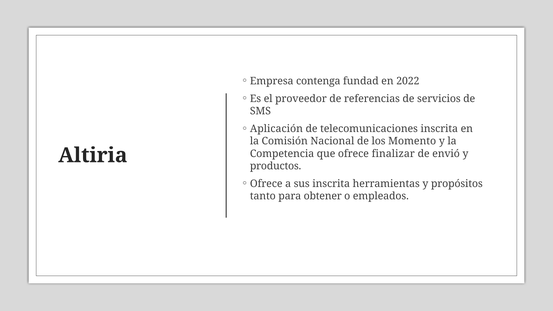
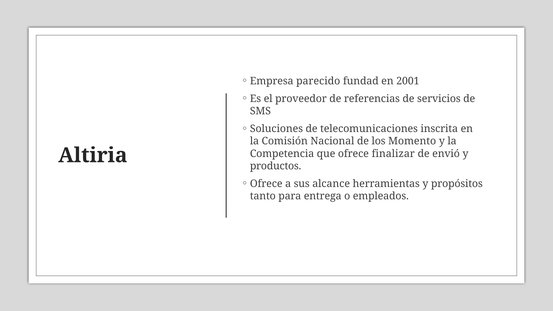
contenga: contenga -> parecido
2022: 2022 -> 2001
Aplicación: Aplicación -> Soluciones
sus inscrita: inscrita -> alcance
obtener: obtener -> entrega
